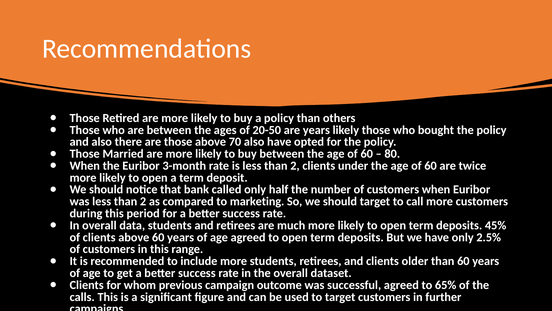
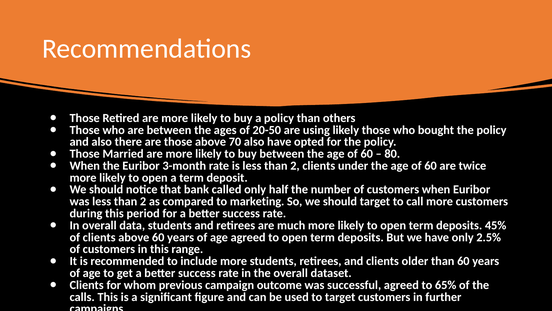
are years: years -> using
